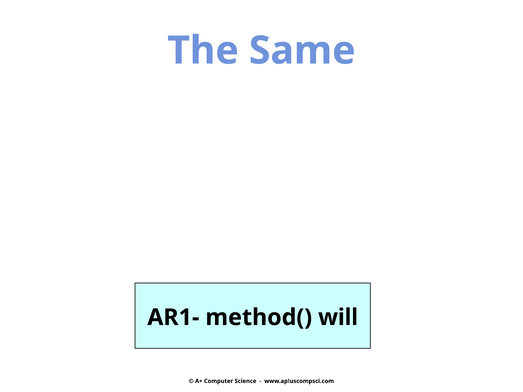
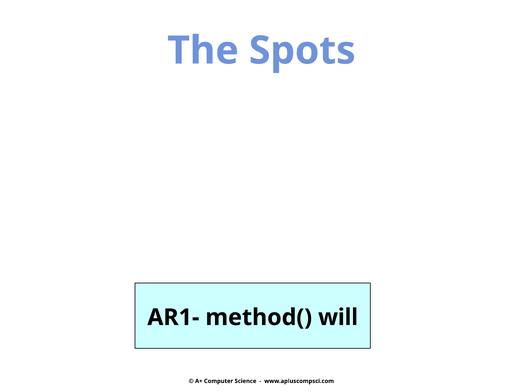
Same: Same -> Spots
